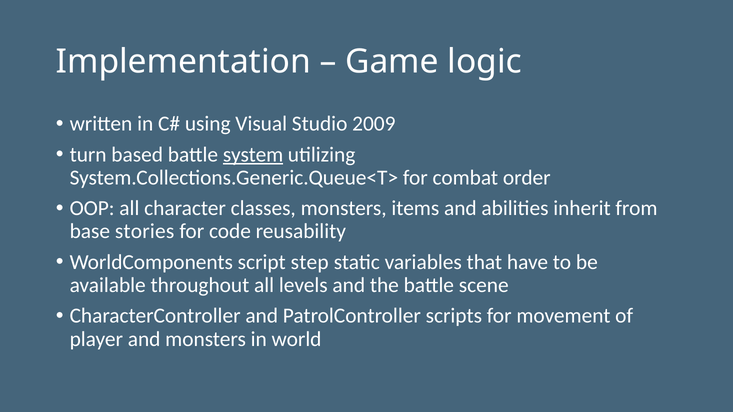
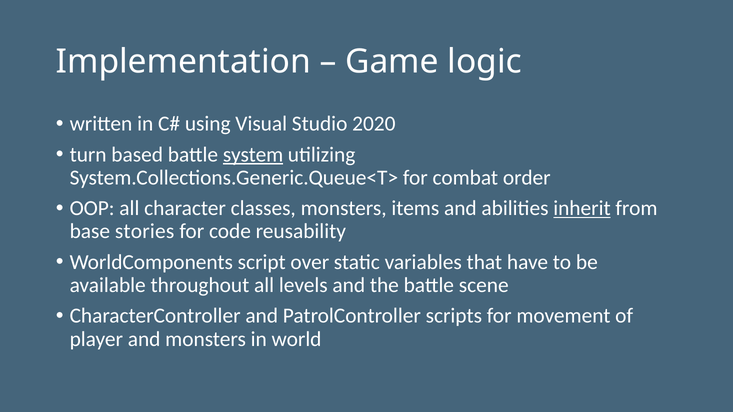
2009: 2009 -> 2020
inherit underline: none -> present
step: step -> over
